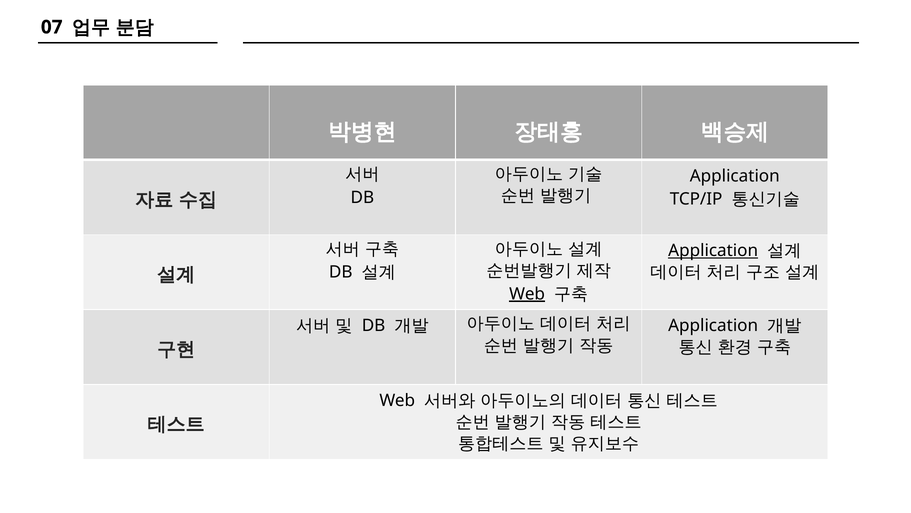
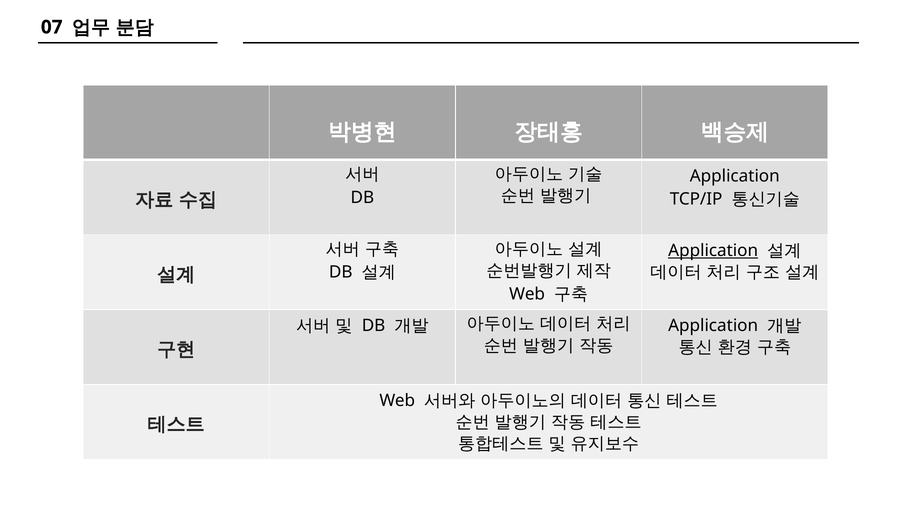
Web at (527, 294) underline: present -> none
